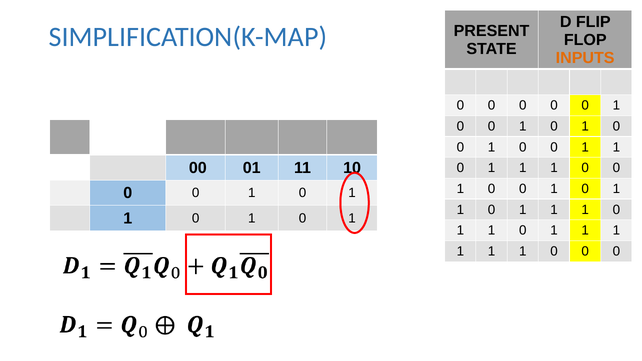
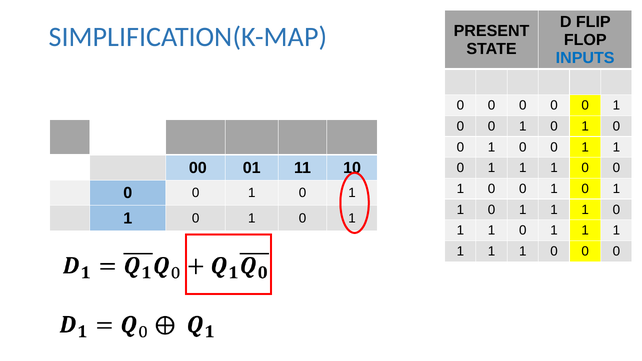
INPUTS colour: orange -> blue
